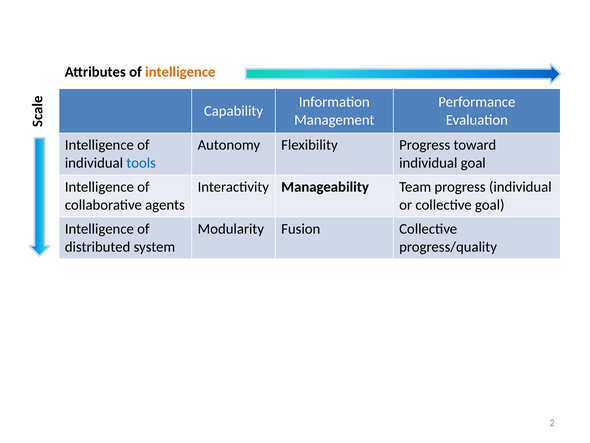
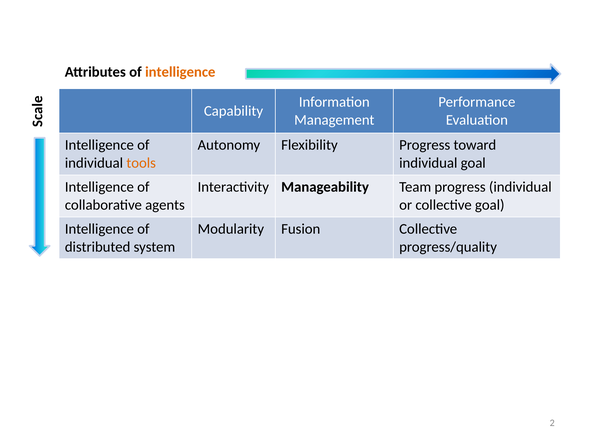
tools colour: blue -> orange
